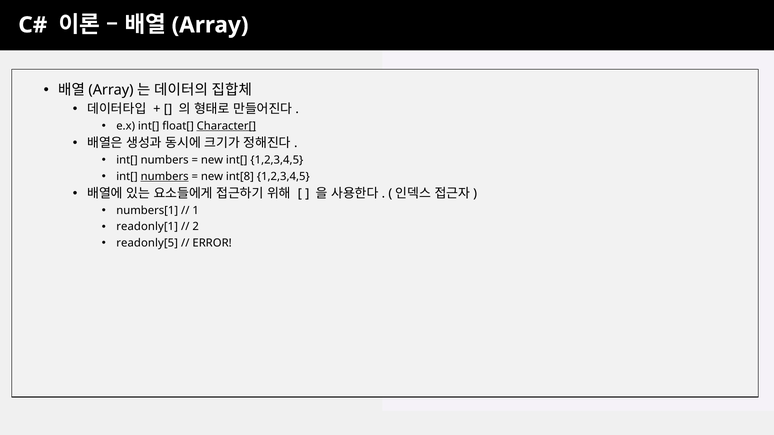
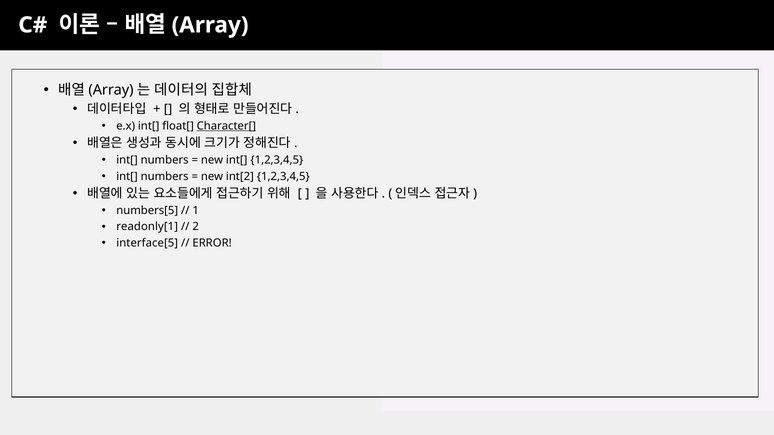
numbers at (165, 177) underline: present -> none
int[8: int[8 -> int[2
numbers[1: numbers[1 -> numbers[5
readonly[5: readonly[5 -> interface[5
